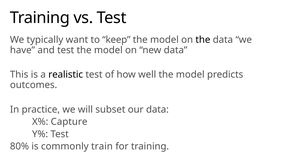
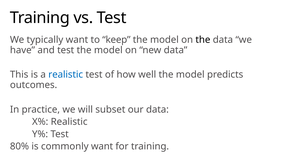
realistic at (66, 75) colour: black -> blue
X% Capture: Capture -> Realistic
commonly train: train -> want
